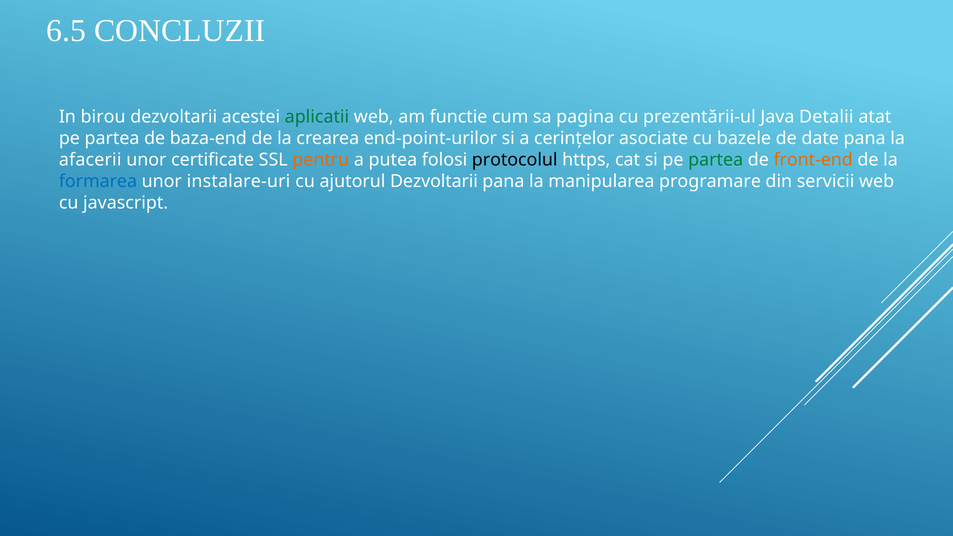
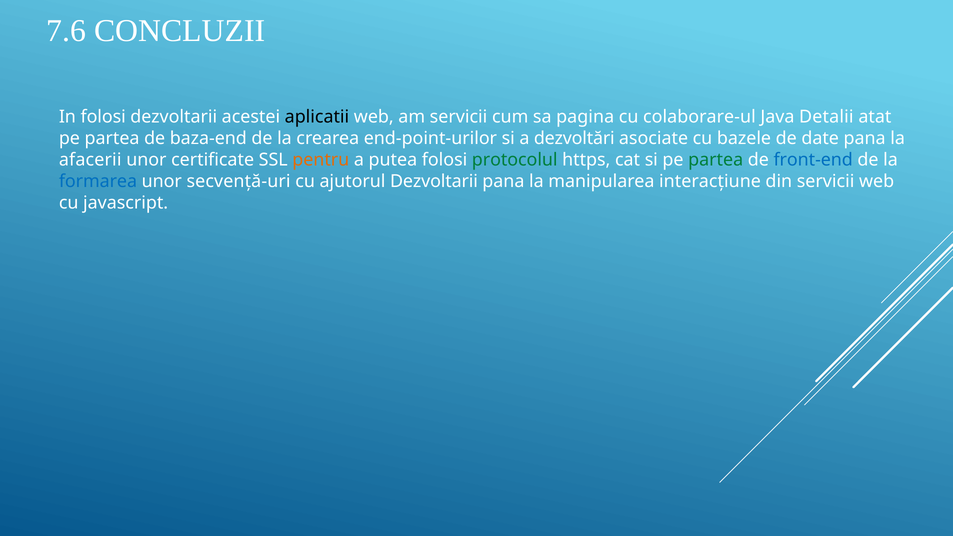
6.5: 6.5 -> 7.6
In birou: birou -> folosi
aplicatii colour: green -> black
am functie: functie -> servicii
prezentării-ul: prezentării-ul -> colaborare-ul
cerințelor: cerințelor -> dezvoltări
protocolul colour: black -> green
front-end colour: orange -> blue
instalare-uri: instalare-uri -> secvență-uri
programare: programare -> interacțiune
